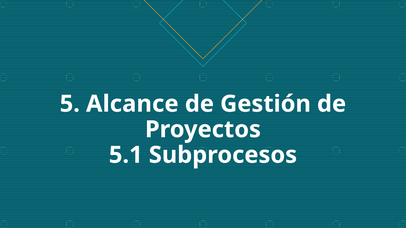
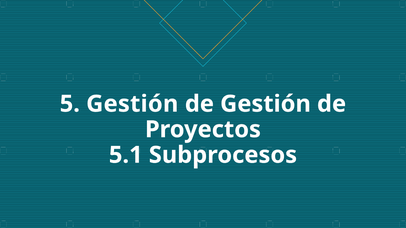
5 Alcance: Alcance -> Gestión
